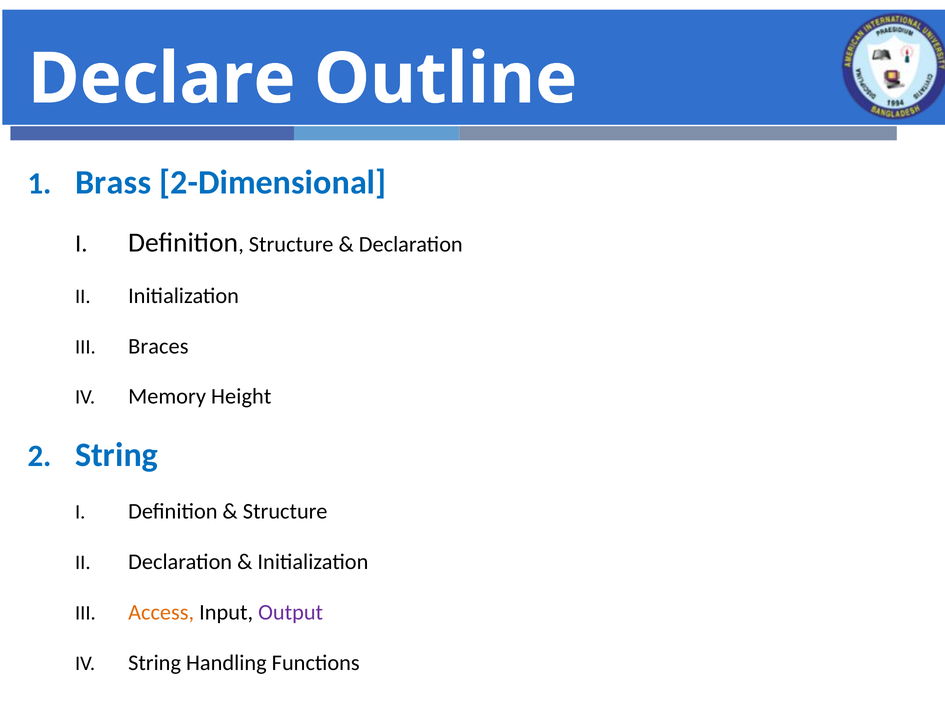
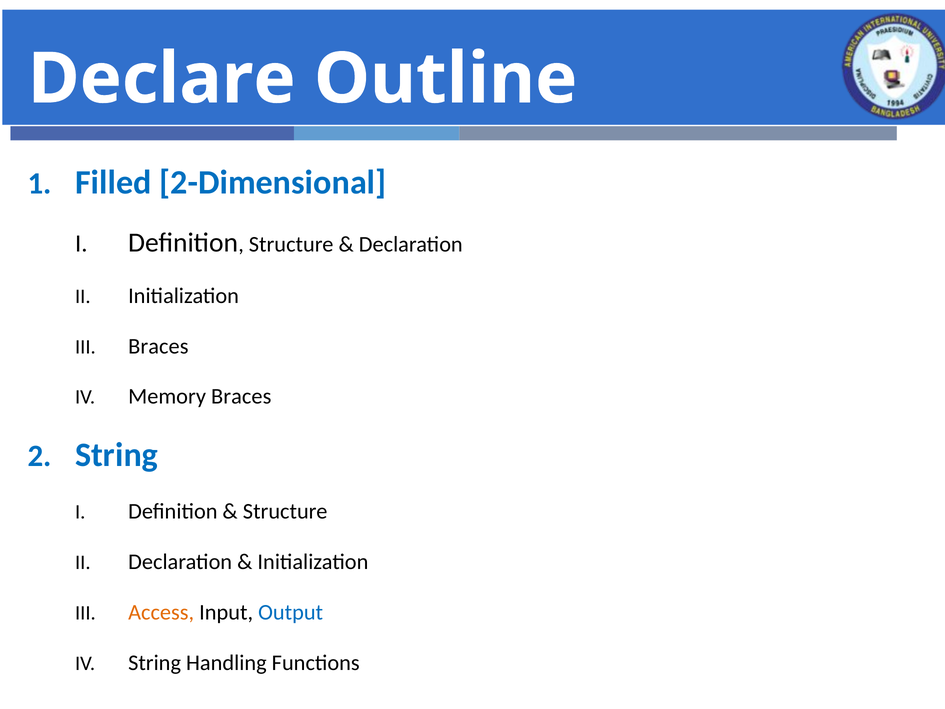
Brass: Brass -> Filled
Memory Height: Height -> Braces
Output colour: purple -> blue
